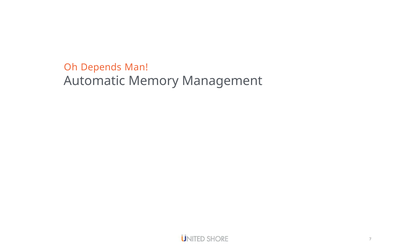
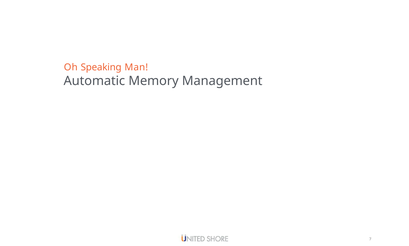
Depends: Depends -> Speaking
